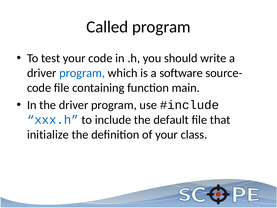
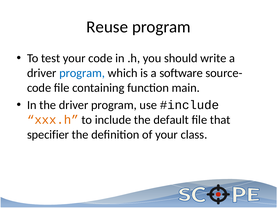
Called: Called -> Reuse
xxx.h colour: blue -> orange
initialize: initialize -> specifier
